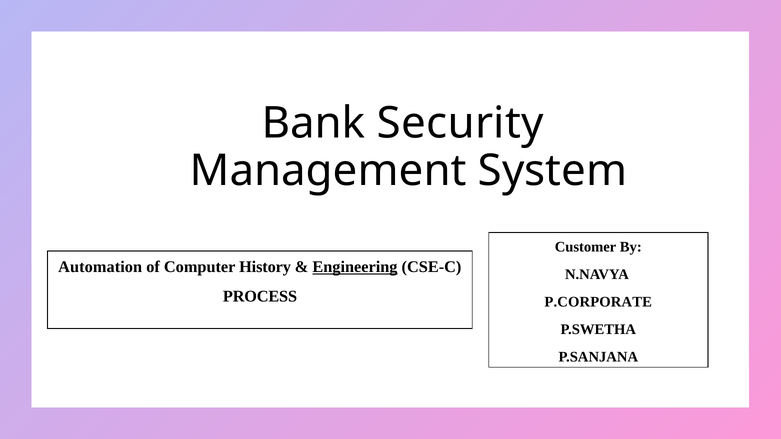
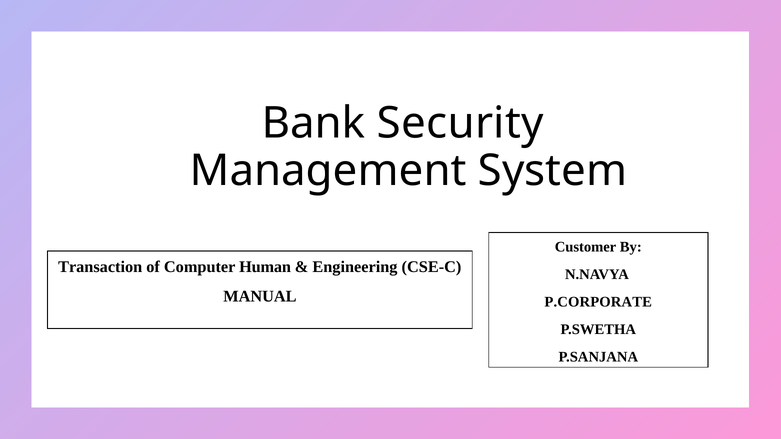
Automation: Automation -> Transaction
History: History -> Human
Engineering underline: present -> none
PROCESS: PROCESS -> MANUAL
